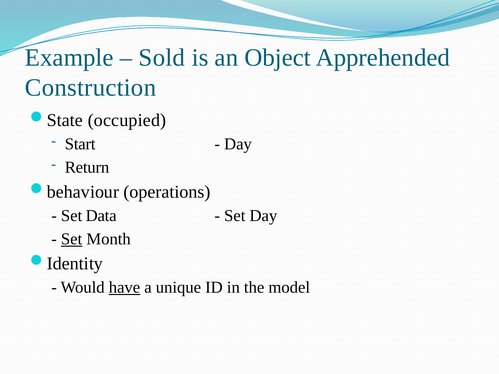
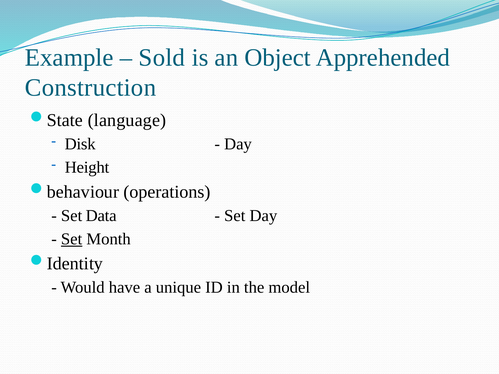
occupied: occupied -> language
Start: Start -> Disk
Return: Return -> Height
have underline: present -> none
